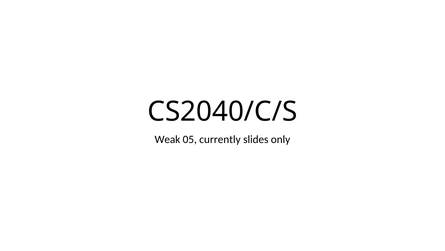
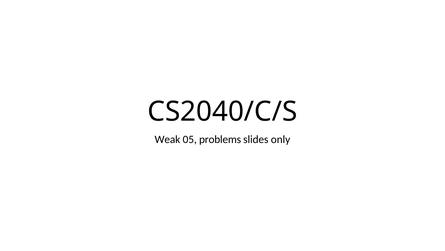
currently: currently -> problems
